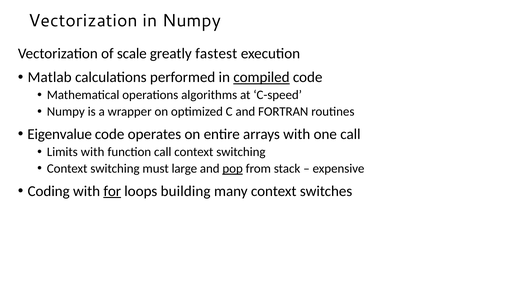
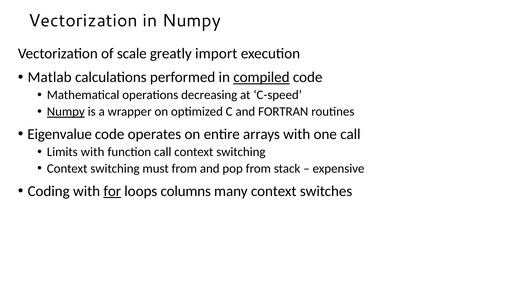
fastest: fastest -> import
algorithms: algorithms -> decreasing
Numpy at (66, 112) underline: none -> present
must large: large -> from
pop underline: present -> none
building: building -> columns
